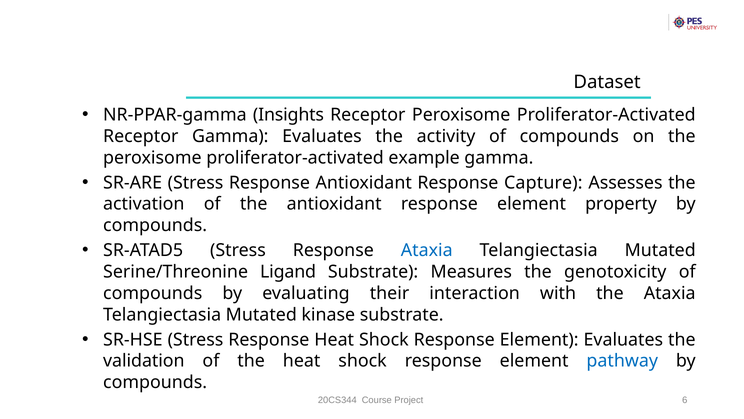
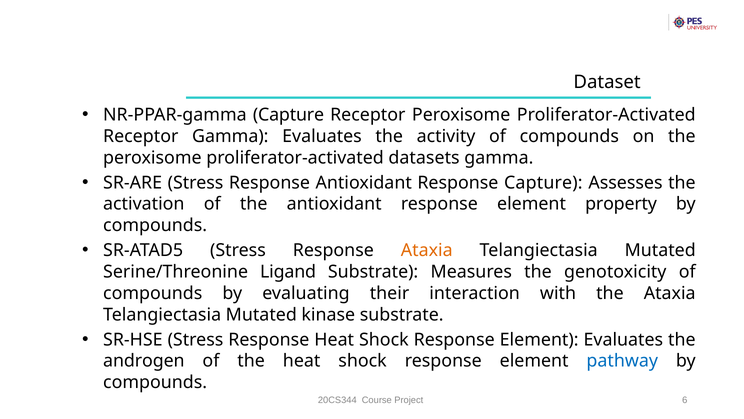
NR-PPAR-gamma Insights: Insights -> Capture
example: example -> datasets
Ataxia at (427, 250) colour: blue -> orange
validation: validation -> androgen
